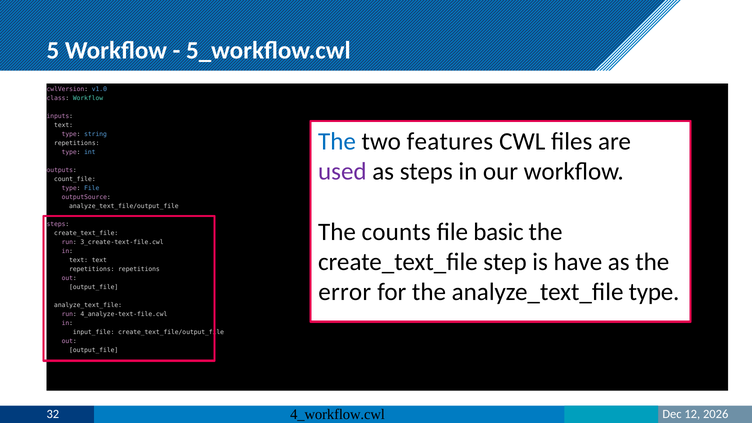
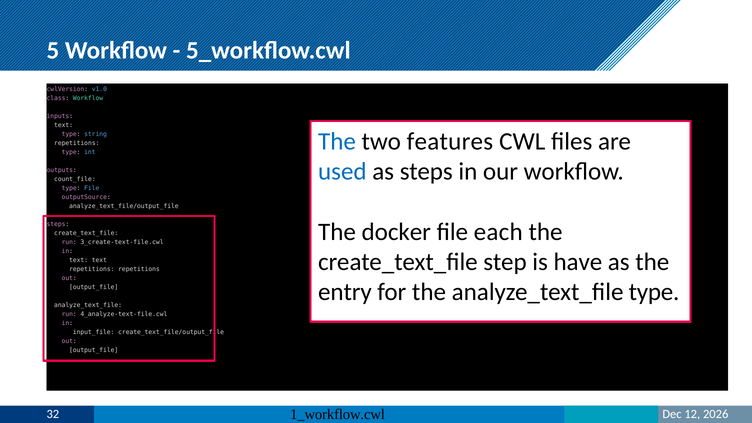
used colour: purple -> blue
counts: counts -> docker
basic: basic -> each
error: error -> entry
4_workflow.cwl: 4_workflow.cwl -> 1_workflow.cwl
